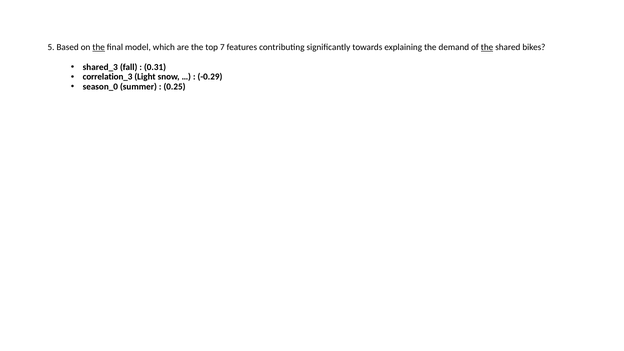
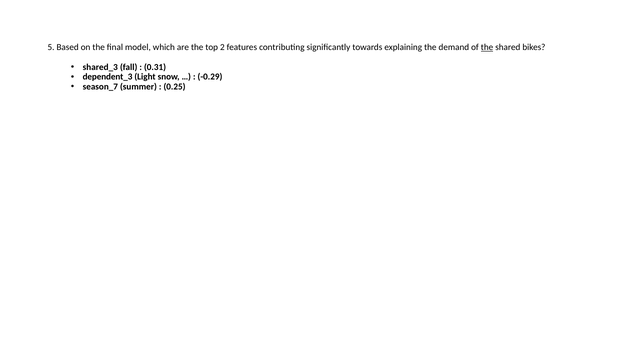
the at (99, 47) underline: present -> none
7: 7 -> 2
correlation_3: correlation_3 -> dependent_3
season_0: season_0 -> season_7
